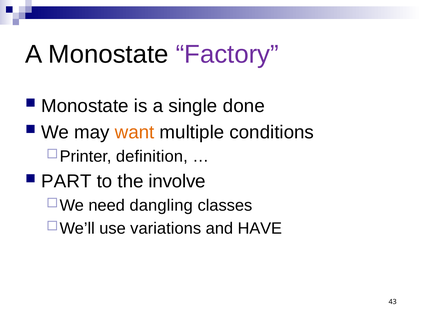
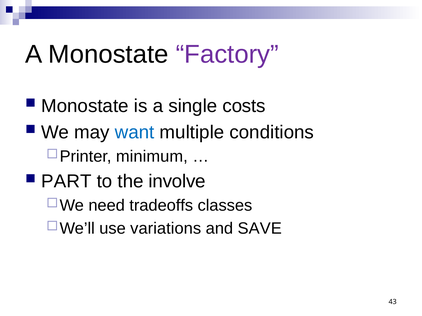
done: done -> costs
want colour: orange -> blue
definition: definition -> minimum
dangling: dangling -> tradeoffs
HAVE: HAVE -> SAVE
